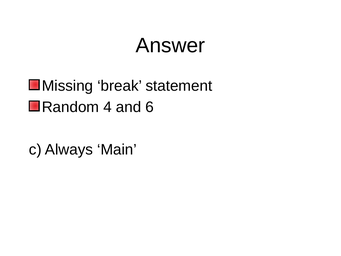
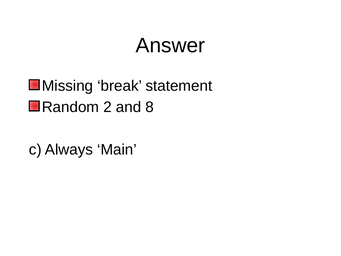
4: 4 -> 2
6: 6 -> 8
